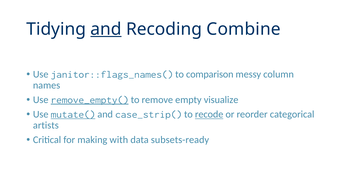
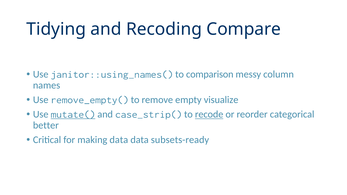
and at (106, 29) underline: present -> none
Combine: Combine -> Compare
janitor::flags_names(: janitor::flags_names( -> janitor::using_names(
remove_empty( underline: present -> none
artists: artists -> better
making with: with -> data
